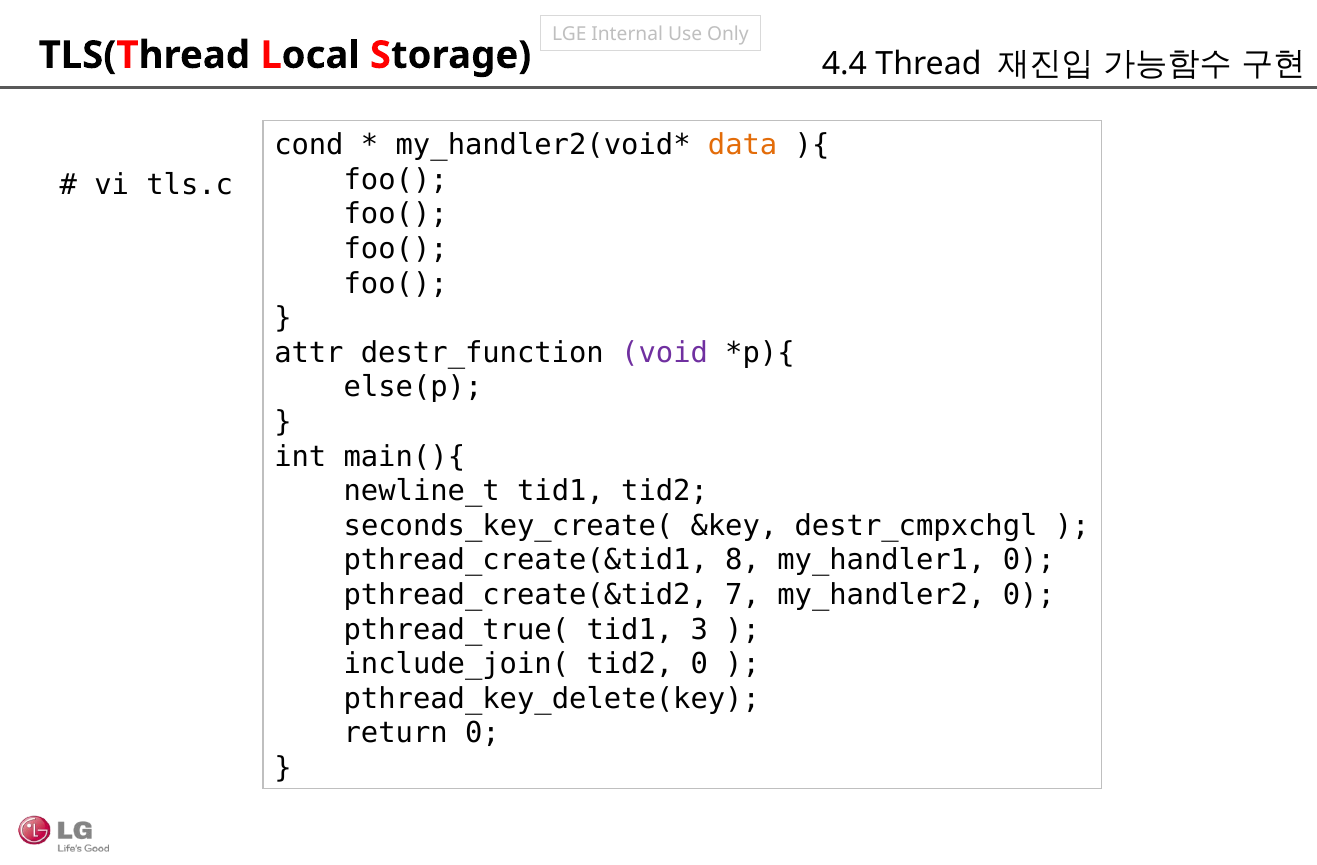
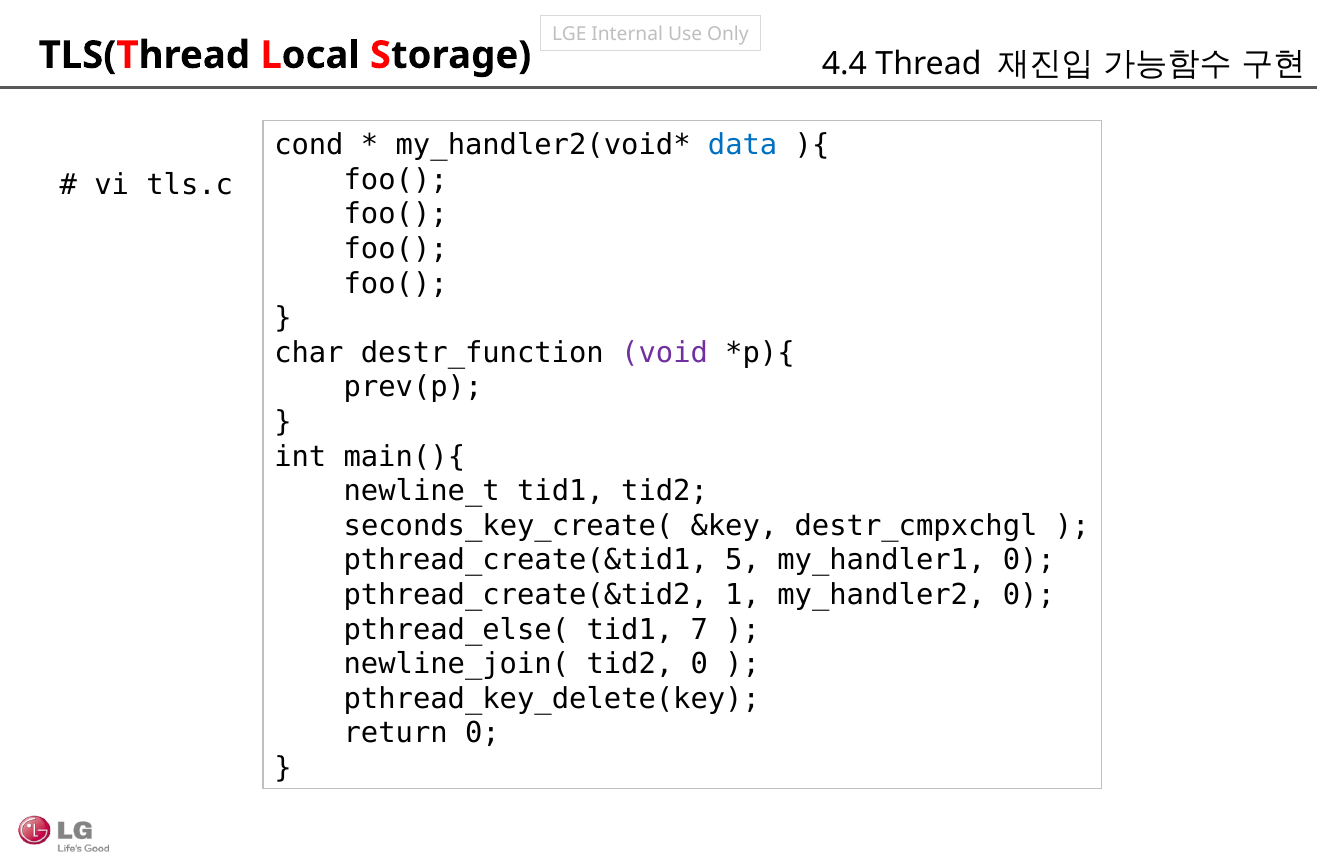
data colour: orange -> blue
attr: attr -> char
else(p: else(p -> prev(p
8: 8 -> 5
7: 7 -> 1
pthread_true(: pthread_true( -> pthread_else(
3: 3 -> 7
include_join(: include_join( -> newline_join(
